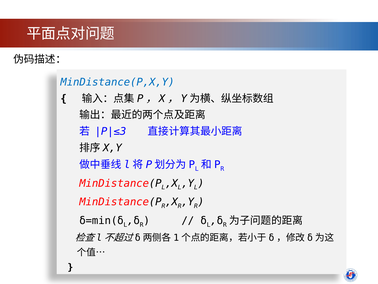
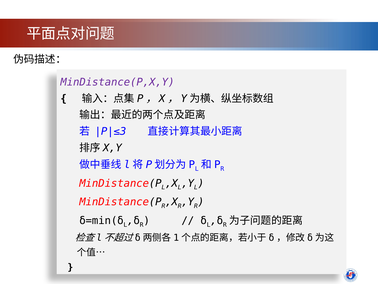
MinDistance(P,X,Y colour: blue -> purple
